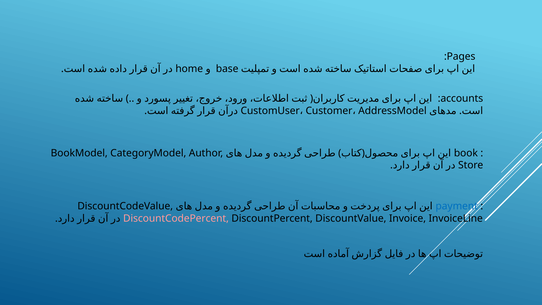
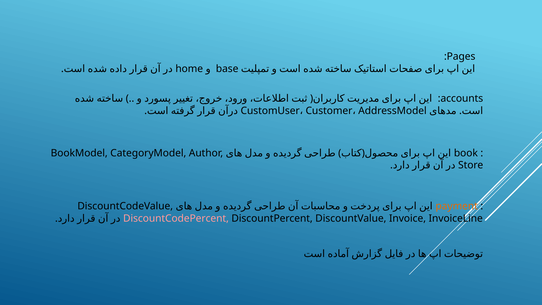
payment colour: blue -> orange
